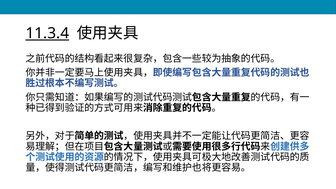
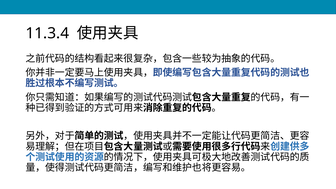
11.3.4 underline: present -> none
